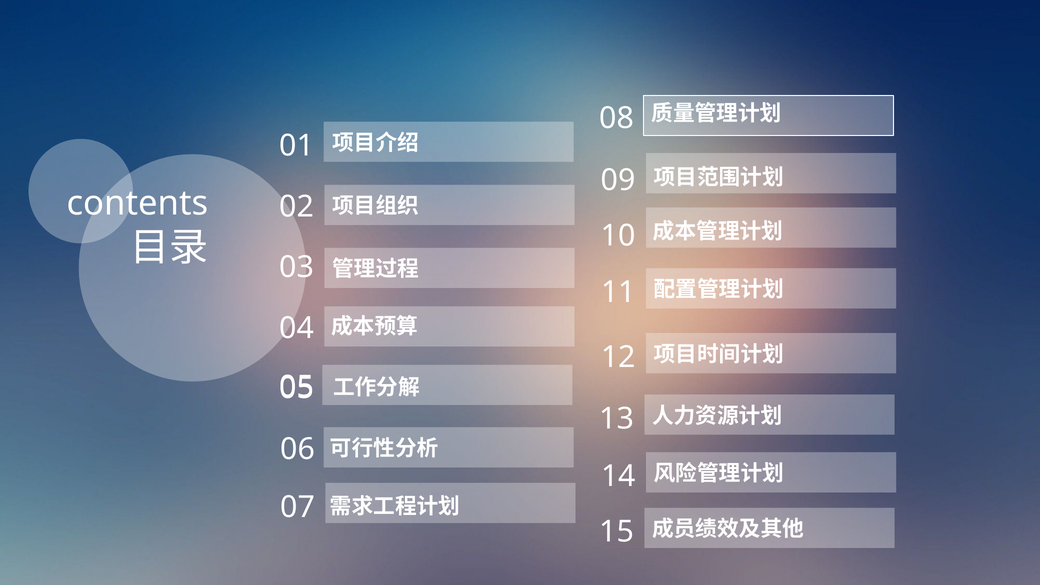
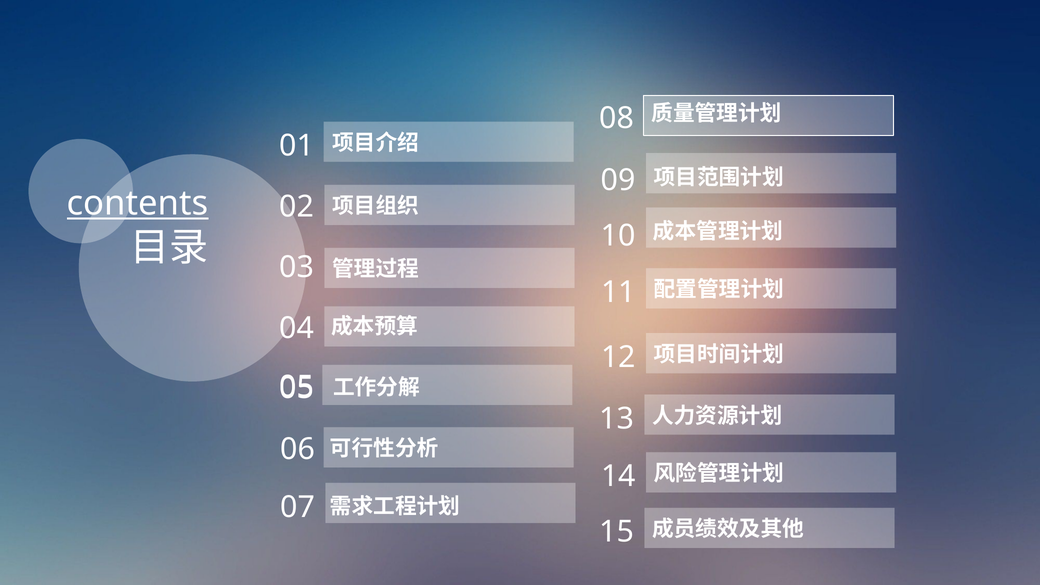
contents underline: none -> present
